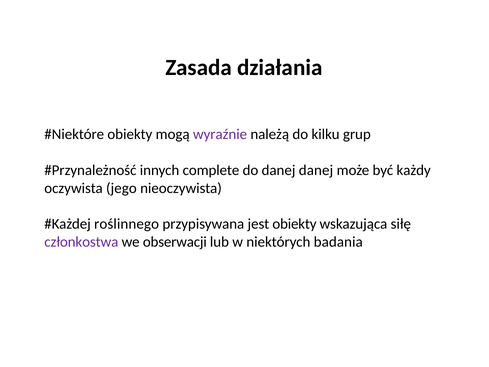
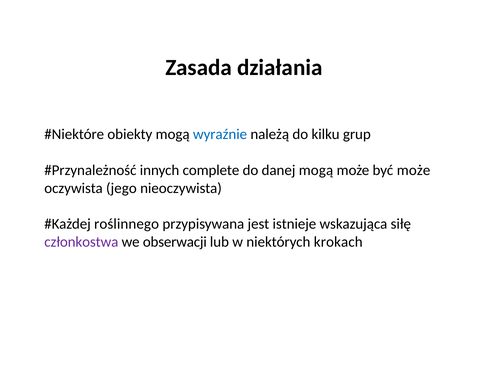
wyraźnie colour: purple -> blue
danej danej: danej -> mogą
być każdy: każdy -> może
jest obiekty: obiekty -> istnieje
badania: badania -> krokach
